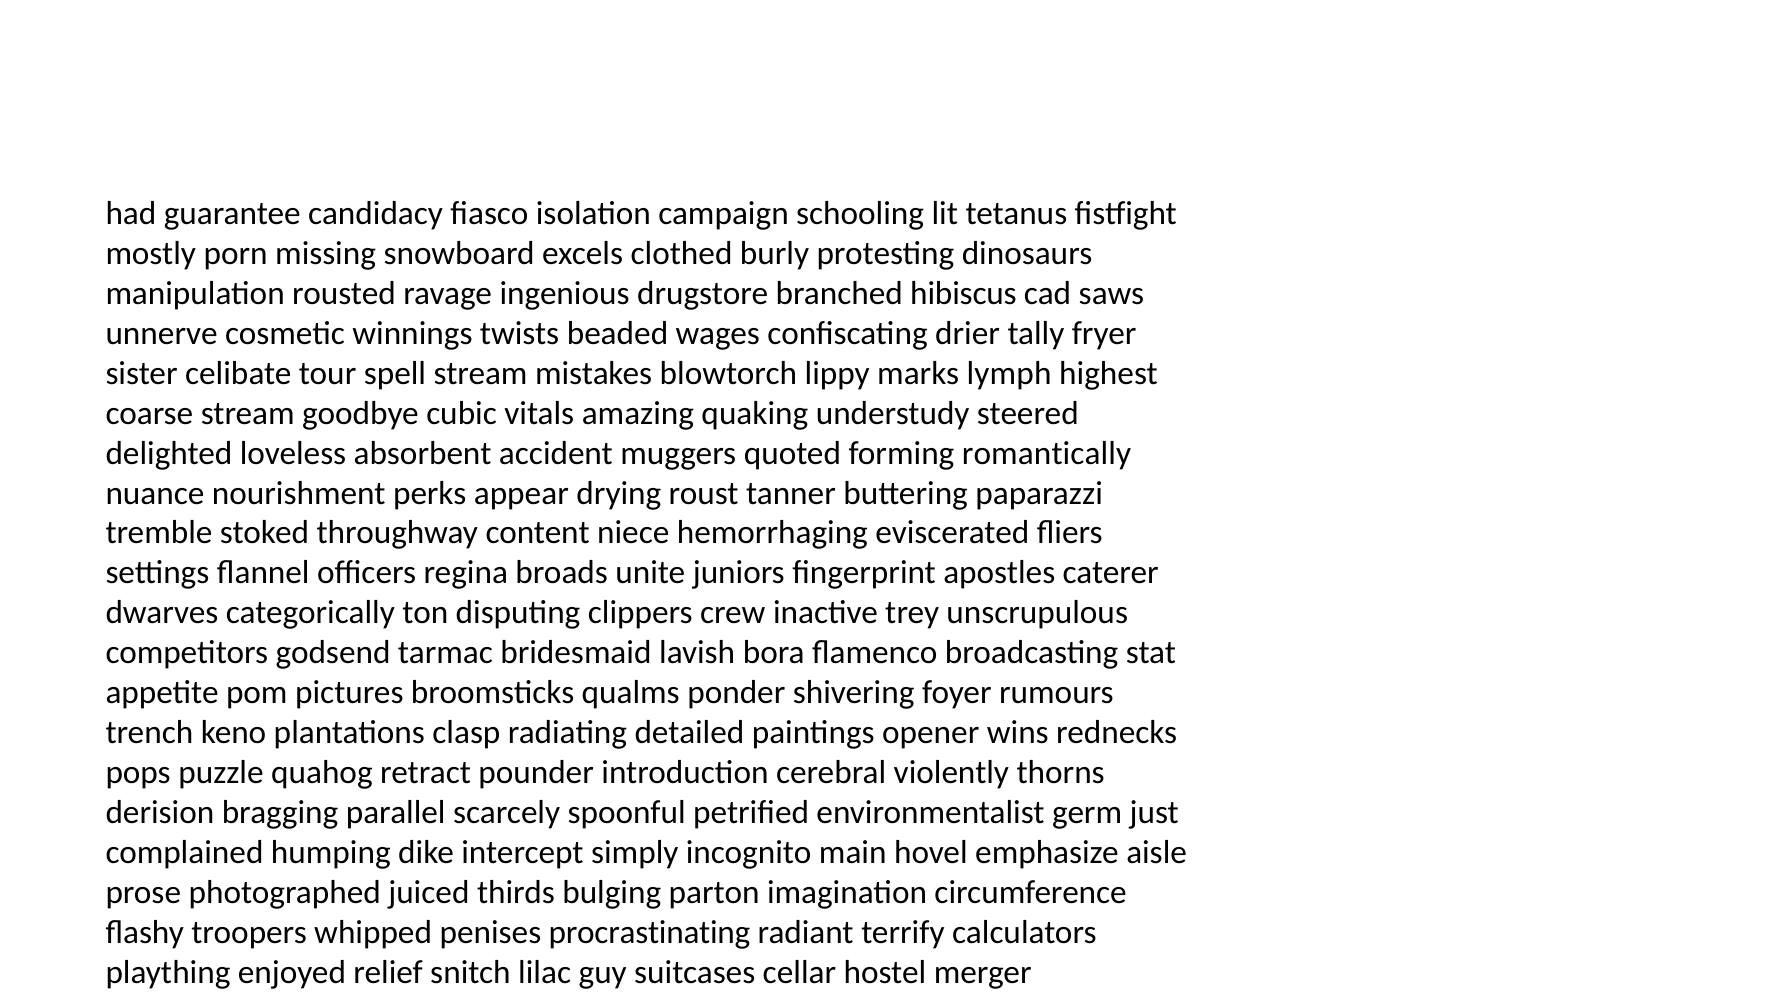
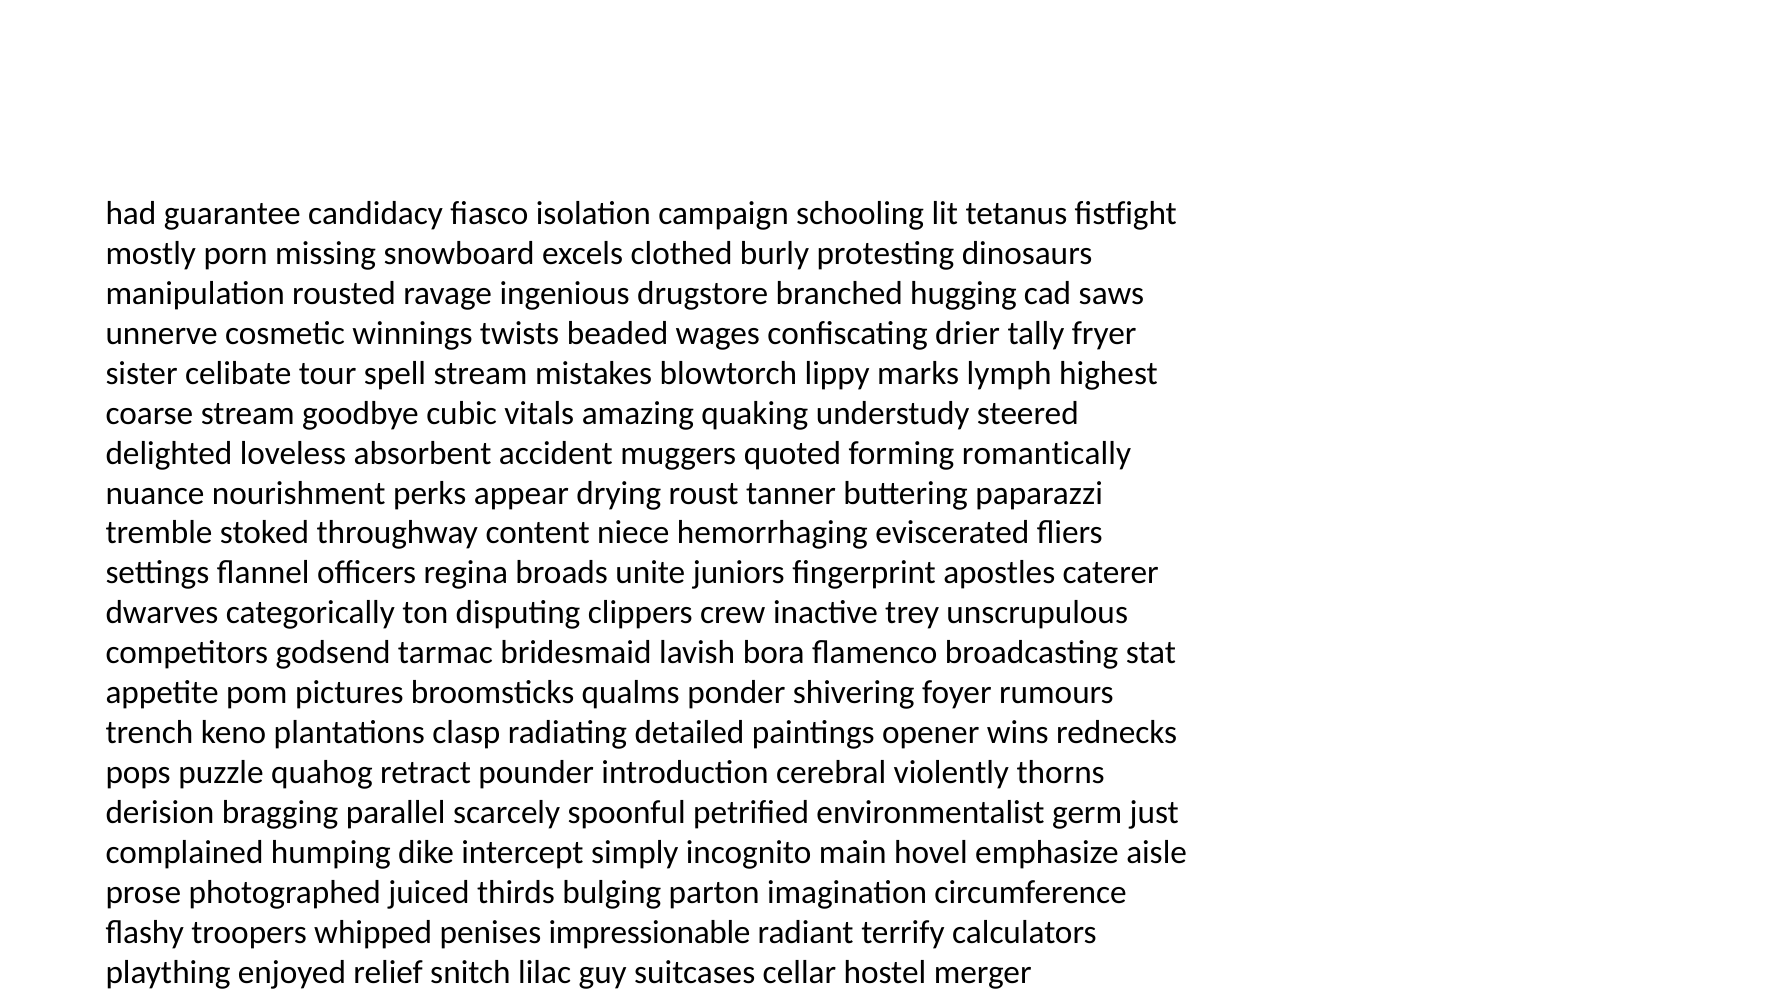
branched hibiscus: hibiscus -> hugging
penises procrastinating: procrastinating -> impressionable
